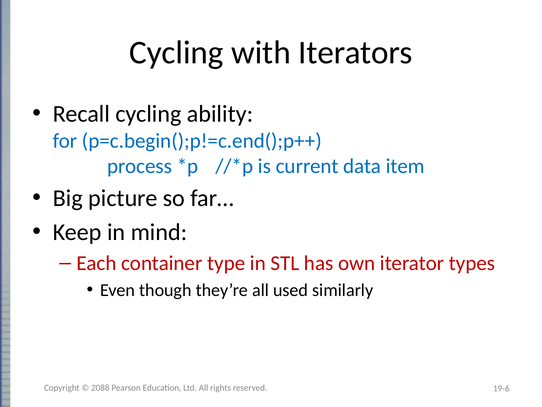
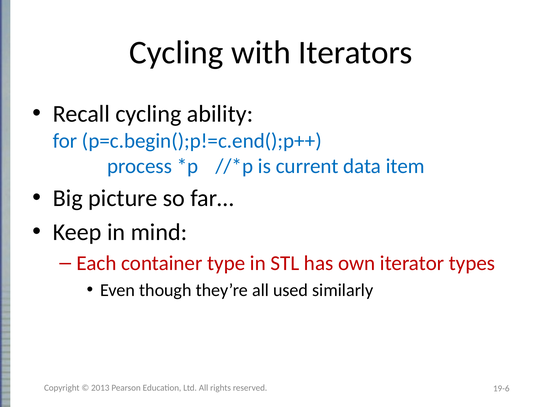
2088: 2088 -> 2013
